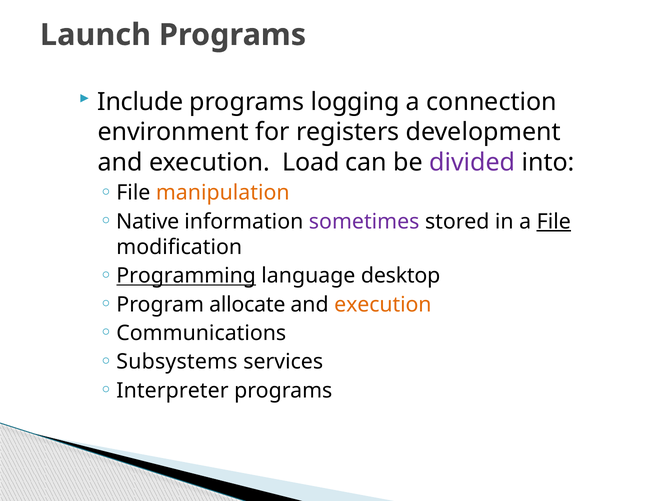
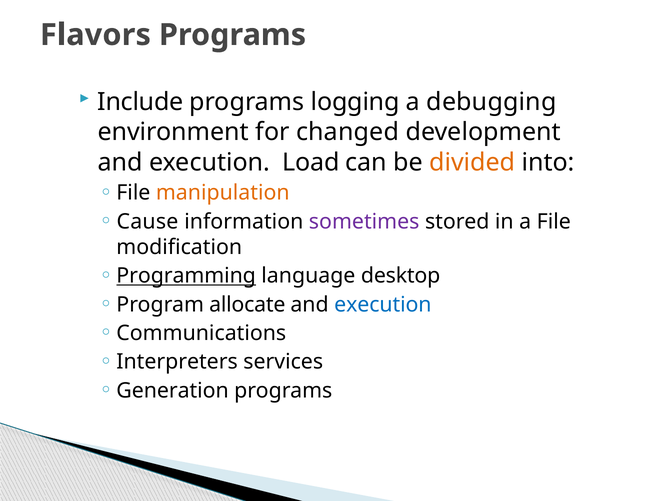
Launch: Launch -> Flavors
connection: connection -> debugging
registers: registers -> changed
divided colour: purple -> orange
Native: Native -> Cause
File at (554, 222) underline: present -> none
execution at (383, 305) colour: orange -> blue
Subsystems: Subsystems -> Interpreters
Interpreter: Interpreter -> Generation
